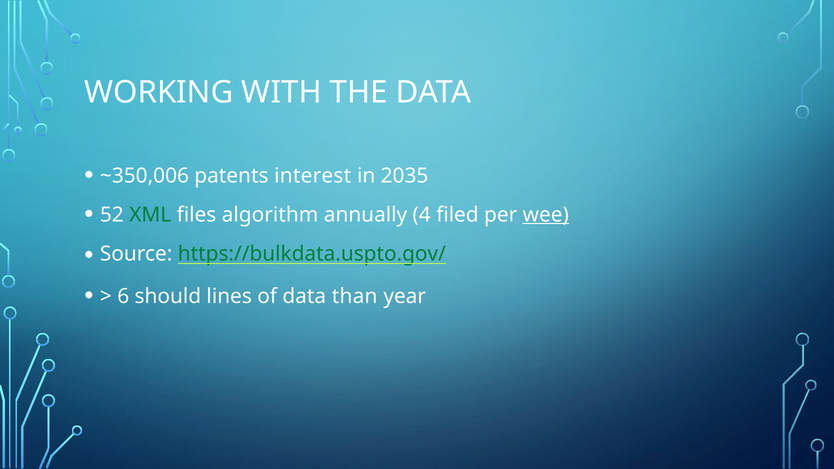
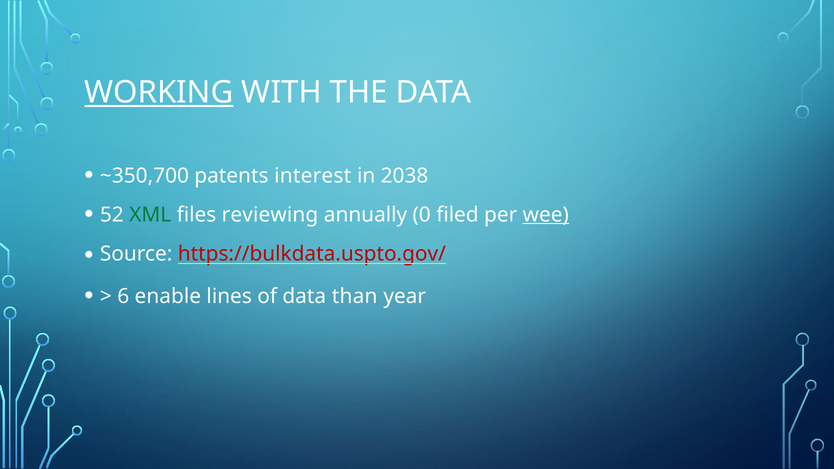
WORKING underline: none -> present
~350,006: ~350,006 -> ~350,700
2035: 2035 -> 2038
algorithm: algorithm -> reviewing
4: 4 -> 0
https://bulkdata.uspto.gov/ colour: green -> red
should: should -> enable
